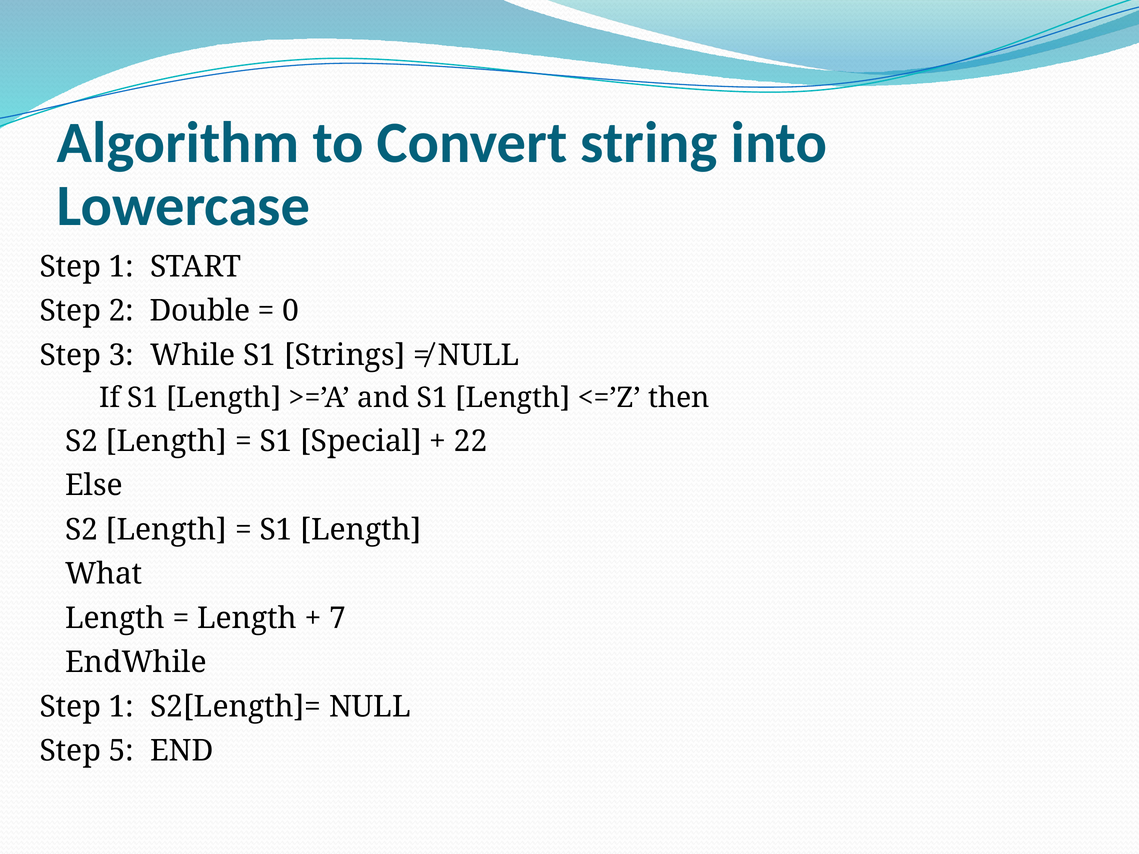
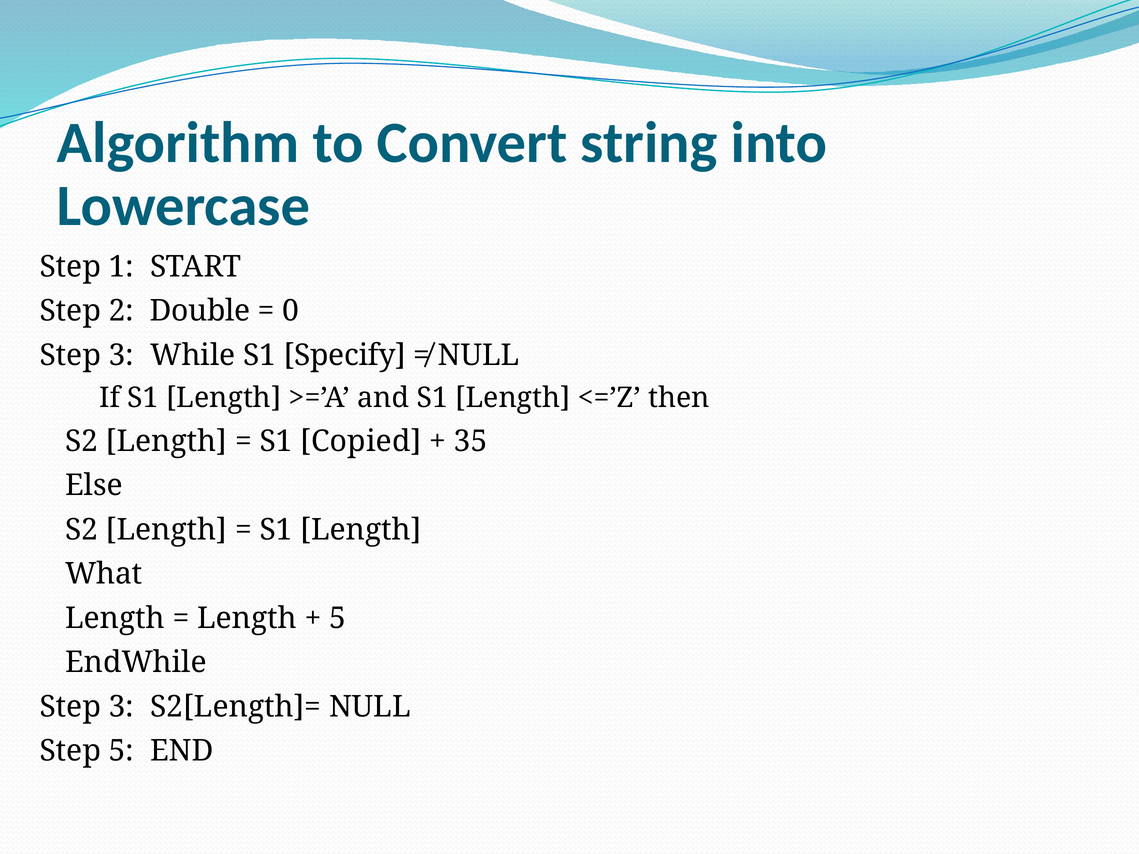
Strings: Strings -> Specify
Special: Special -> Copied
22: 22 -> 35
7 at (338, 618): 7 -> 5
1 at (121, 707): 1 -> 3
